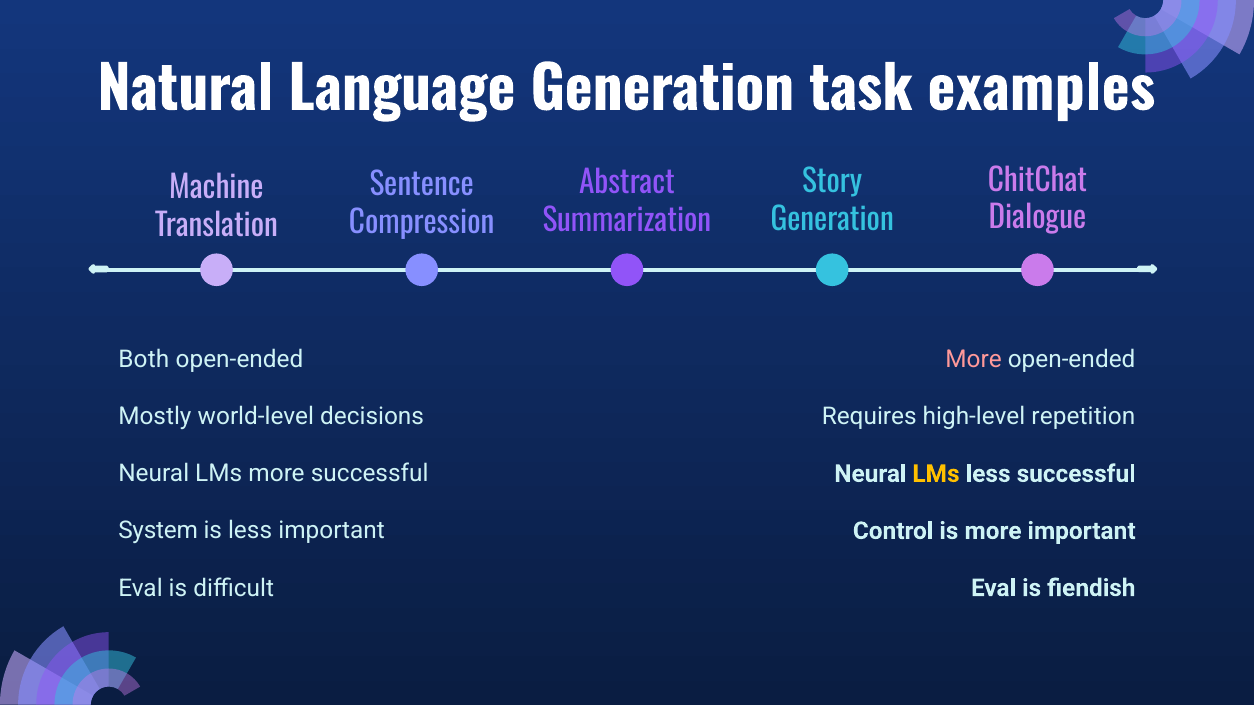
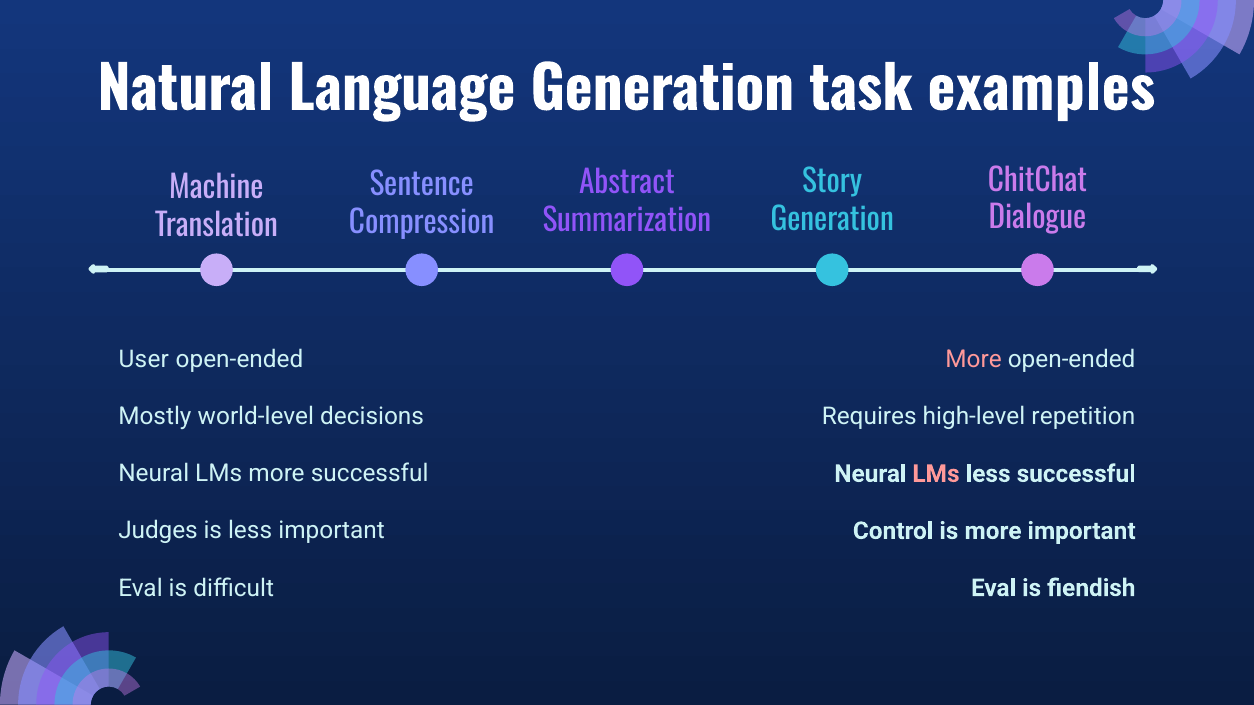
Both: Both -> User
LMs at (936, 474) colour: yellow -> pink
System: System -> Judges
